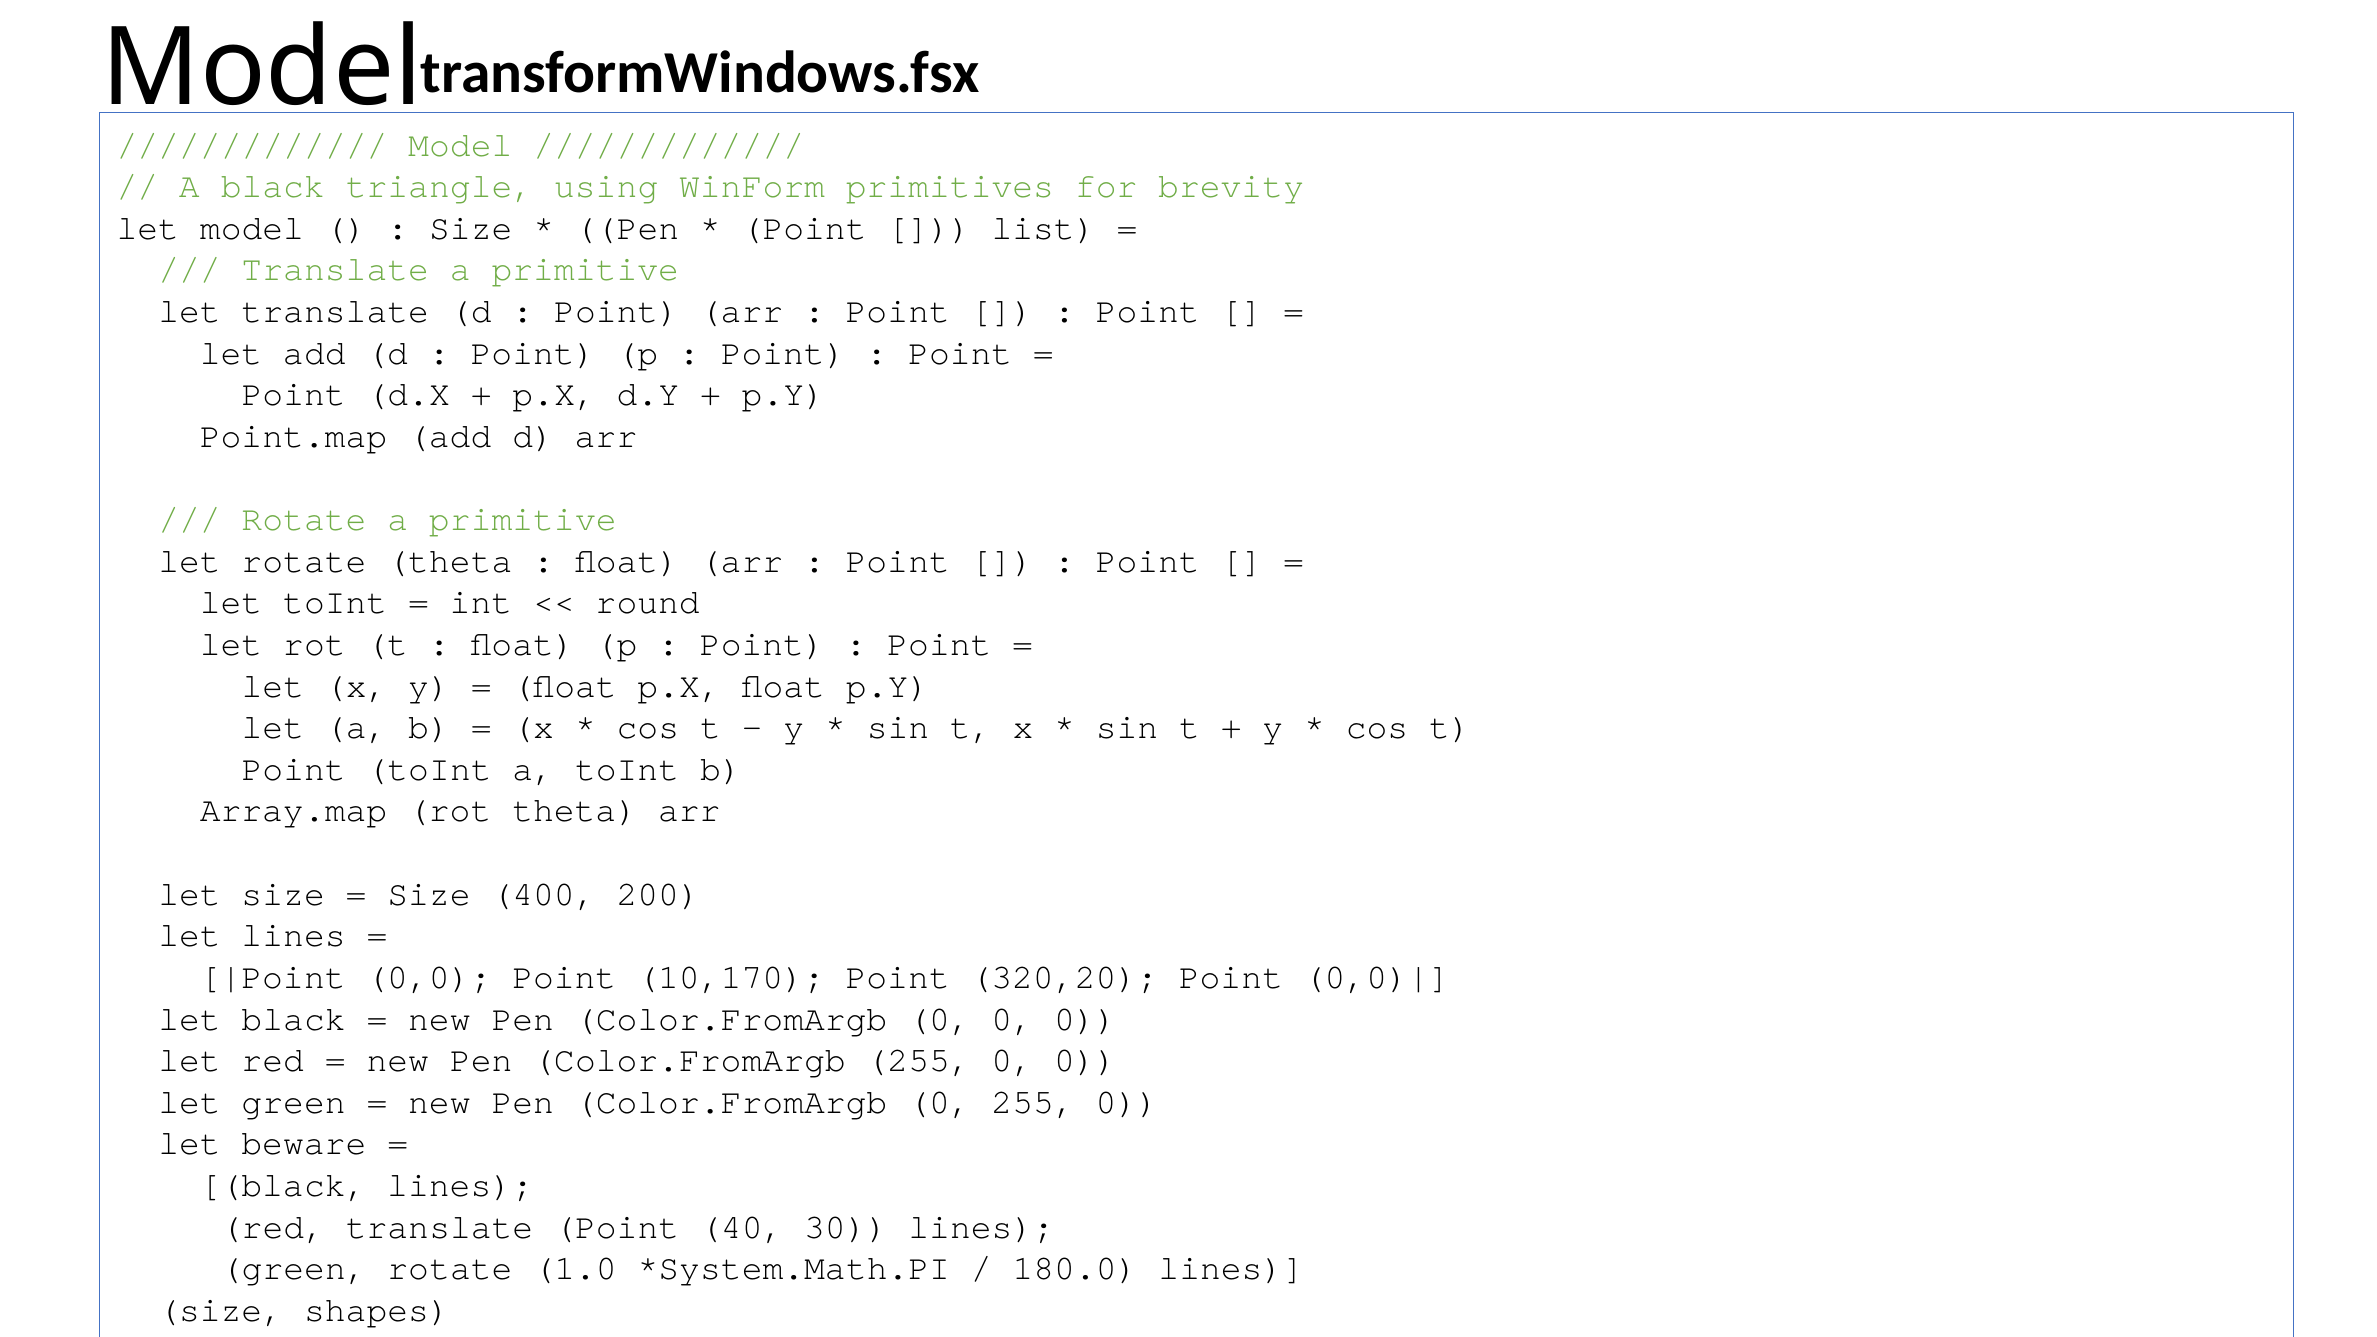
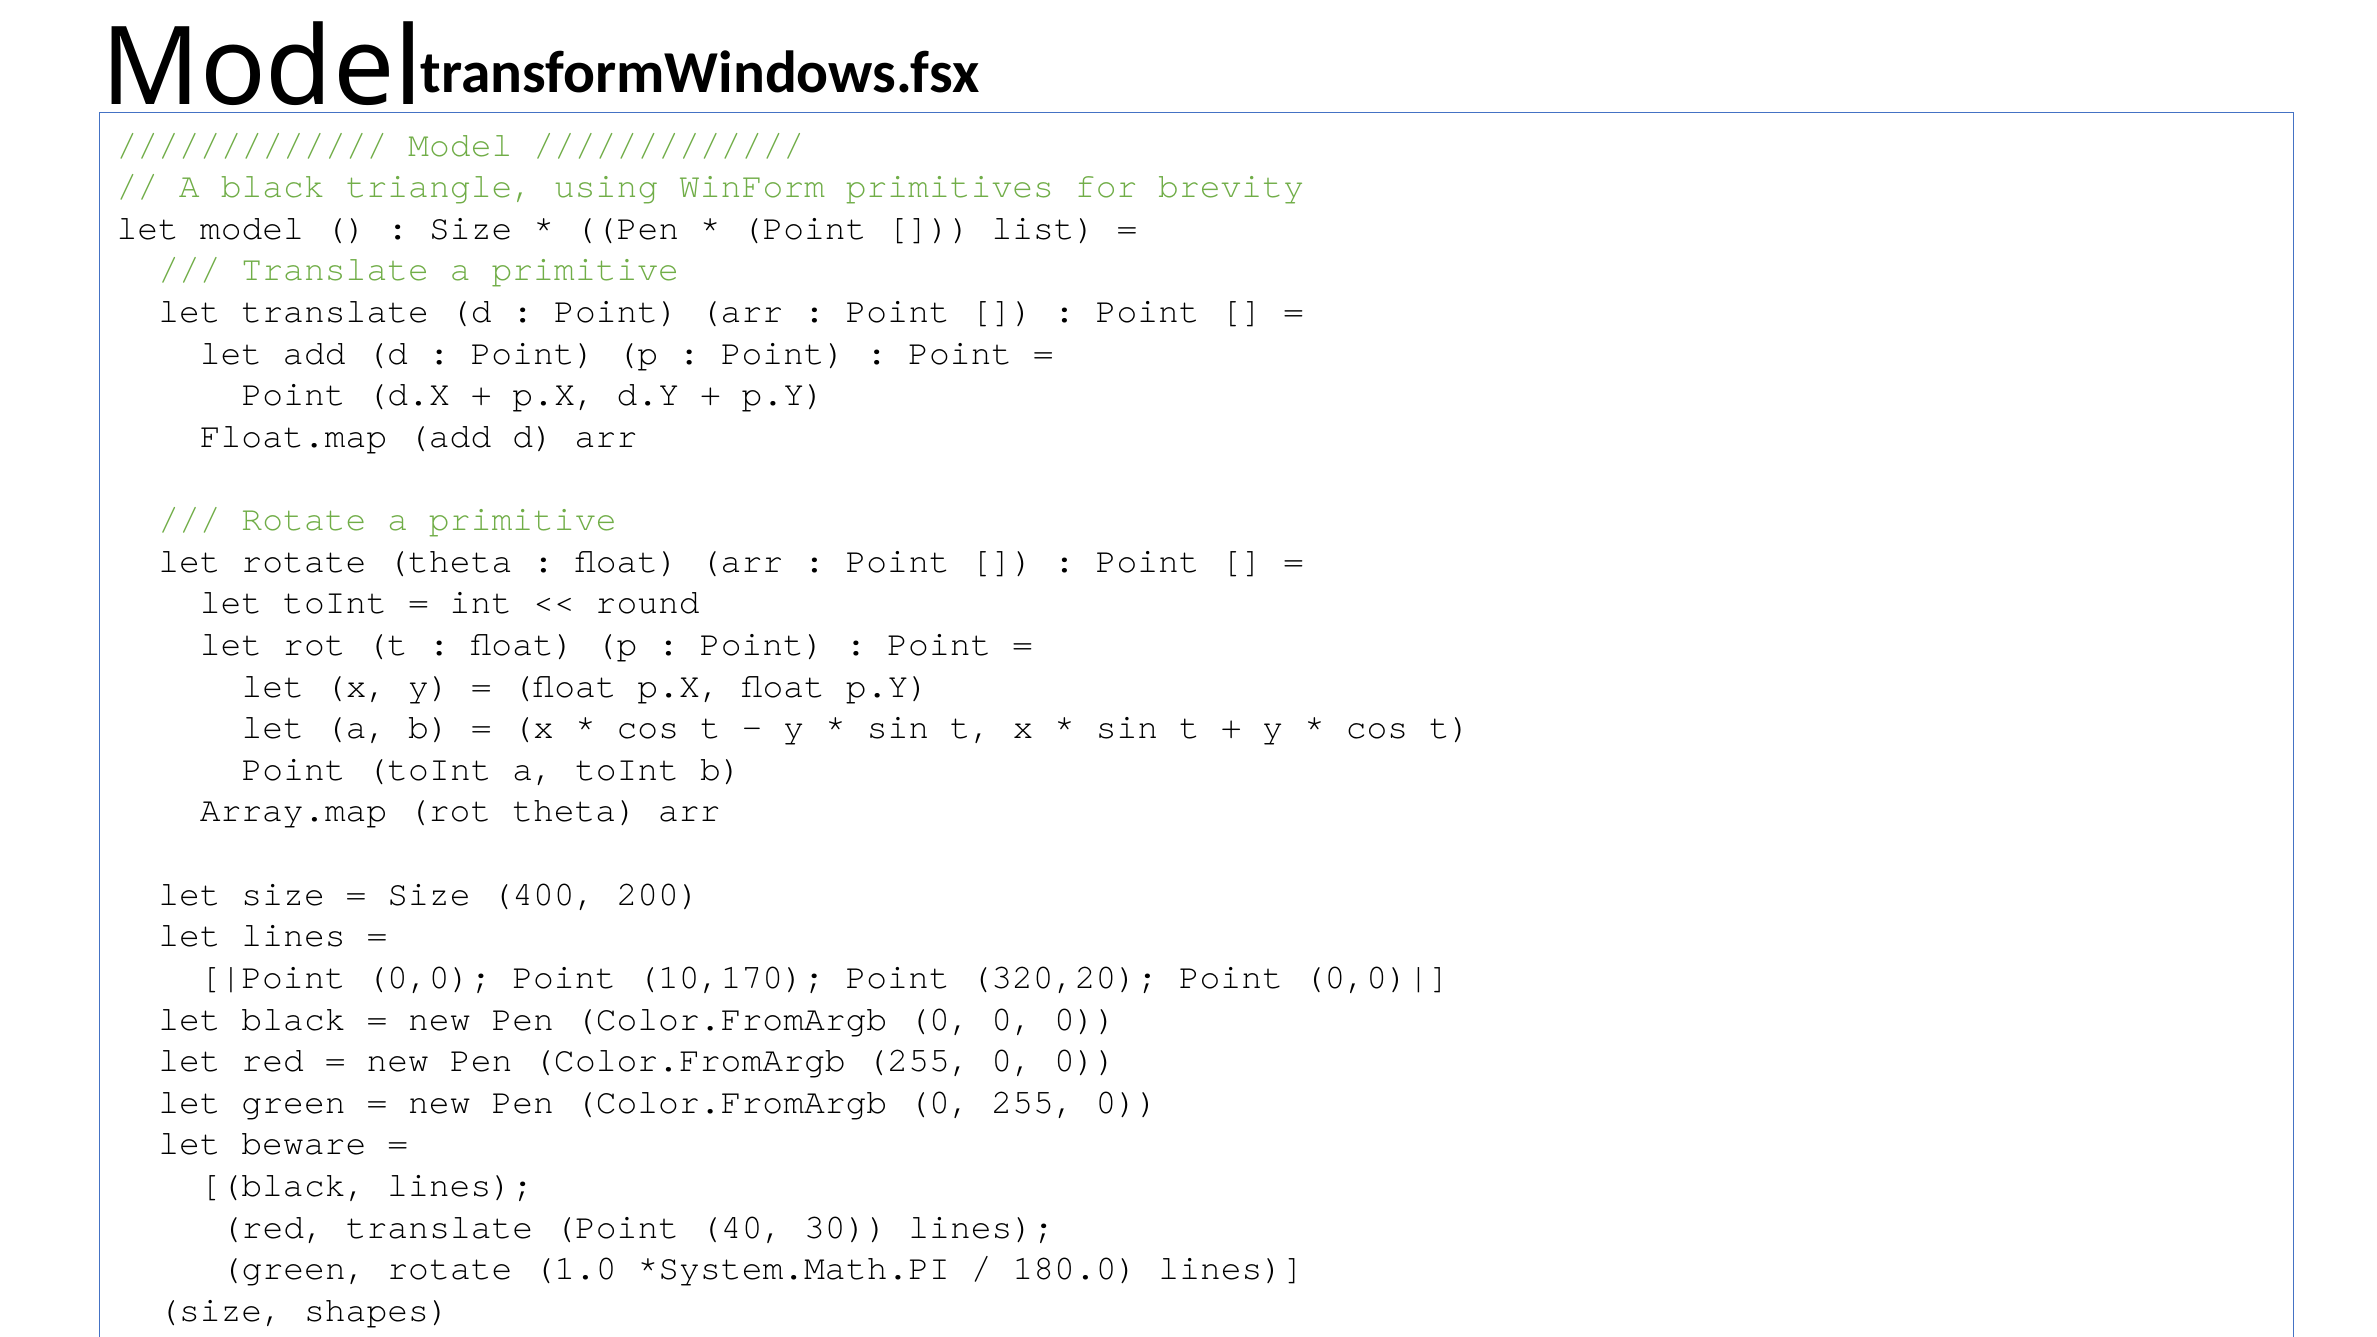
Point.map: Point.map -> Float.map
